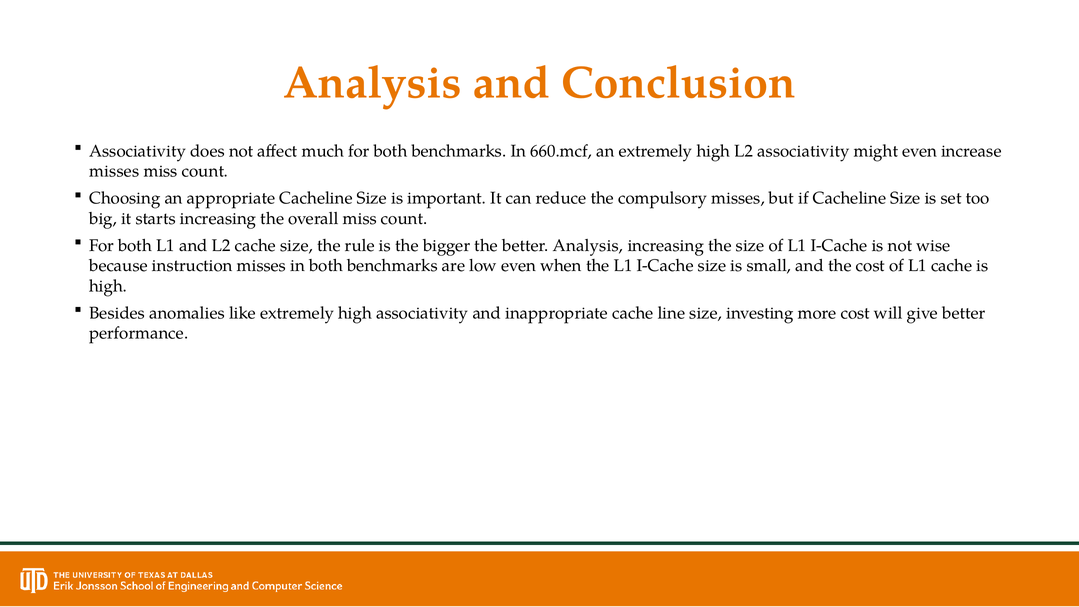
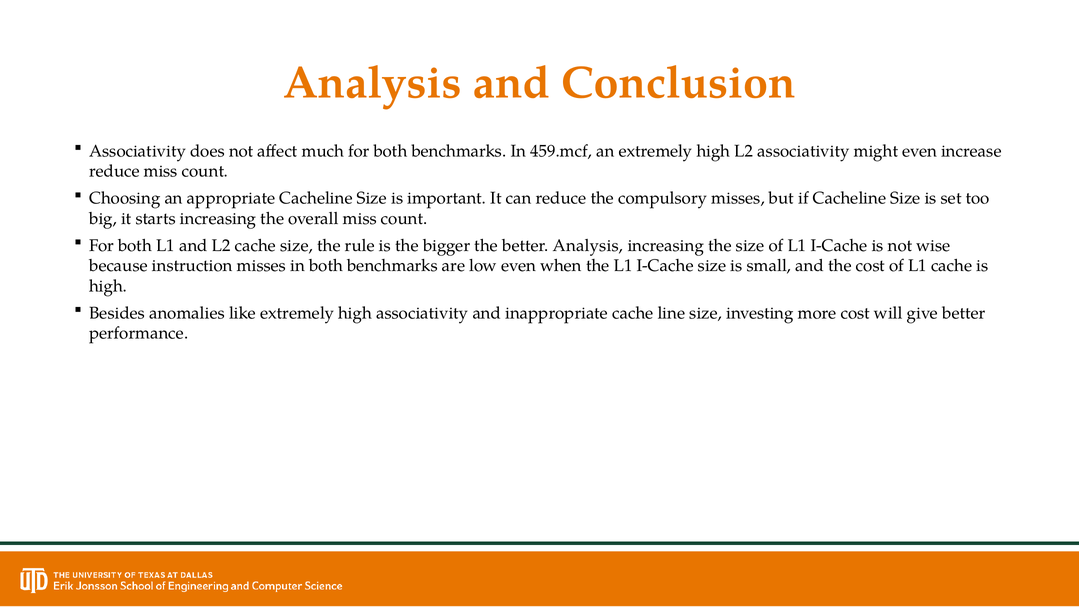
660.mcf: 660.mcf -> 459.mcf
misses at (114, 171): misses -> reduce
